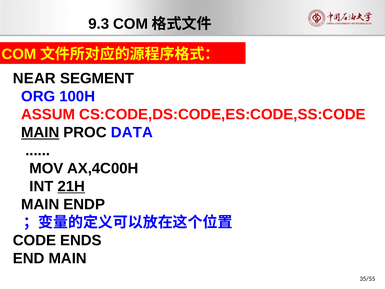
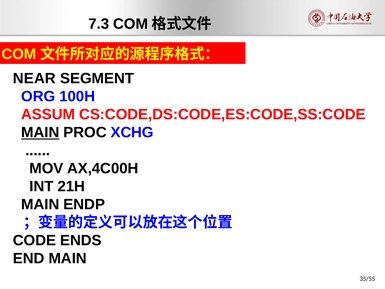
9.3: 9.3 -> 7.3
DATA: DATA -> XCHG
21H underline: present -> none
